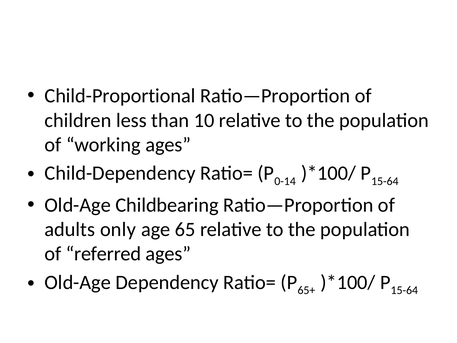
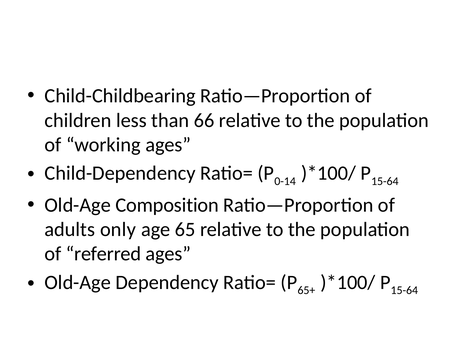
Child-Proportional: Child-Proportional -> Child-Childbearing
10: 10 -> 66
Childbearing: Childbearing -> Composition
